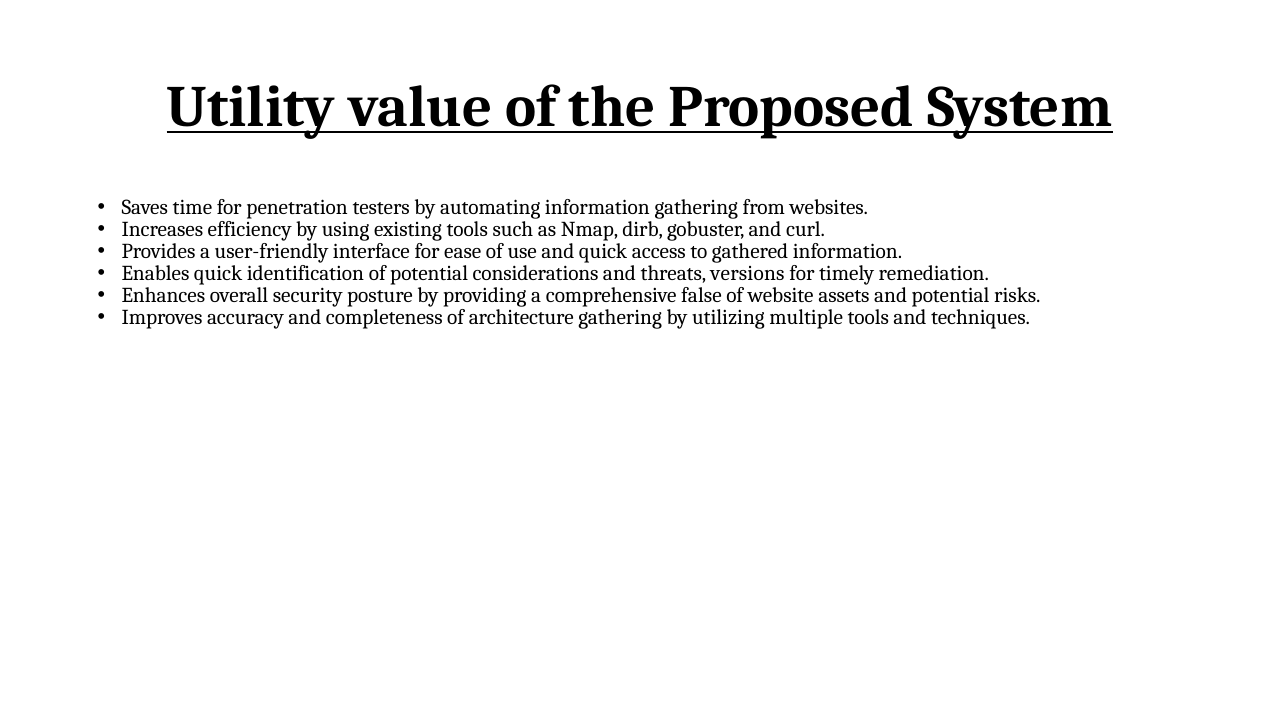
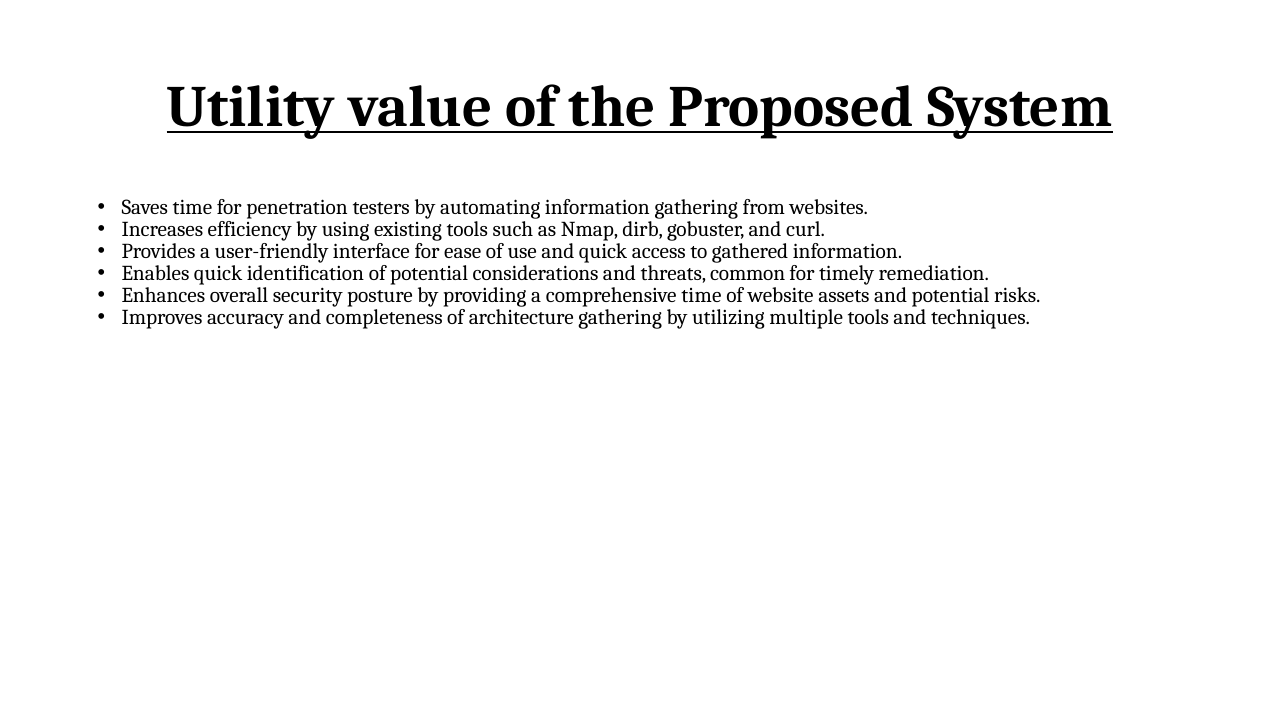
versions: versions -> common
comprehensive false: false -> time
